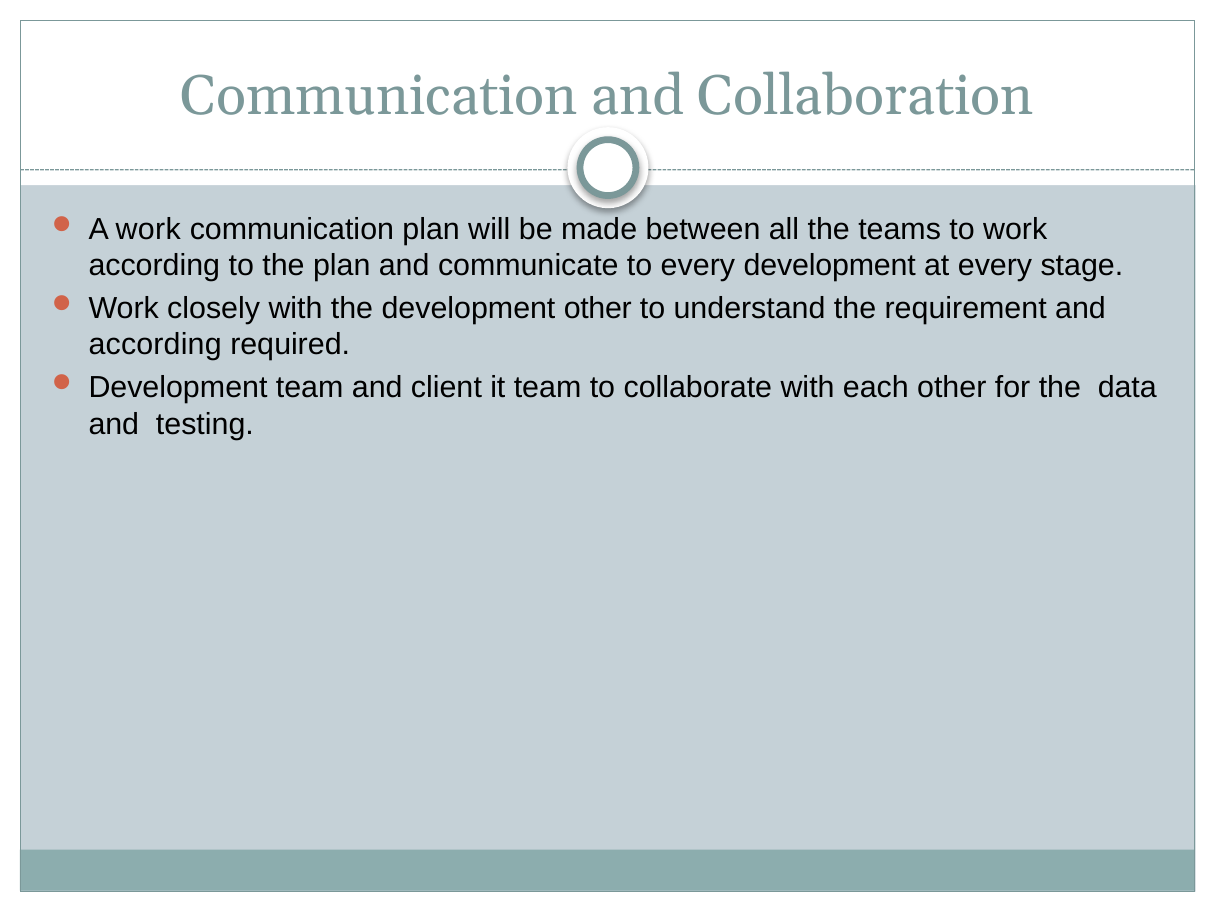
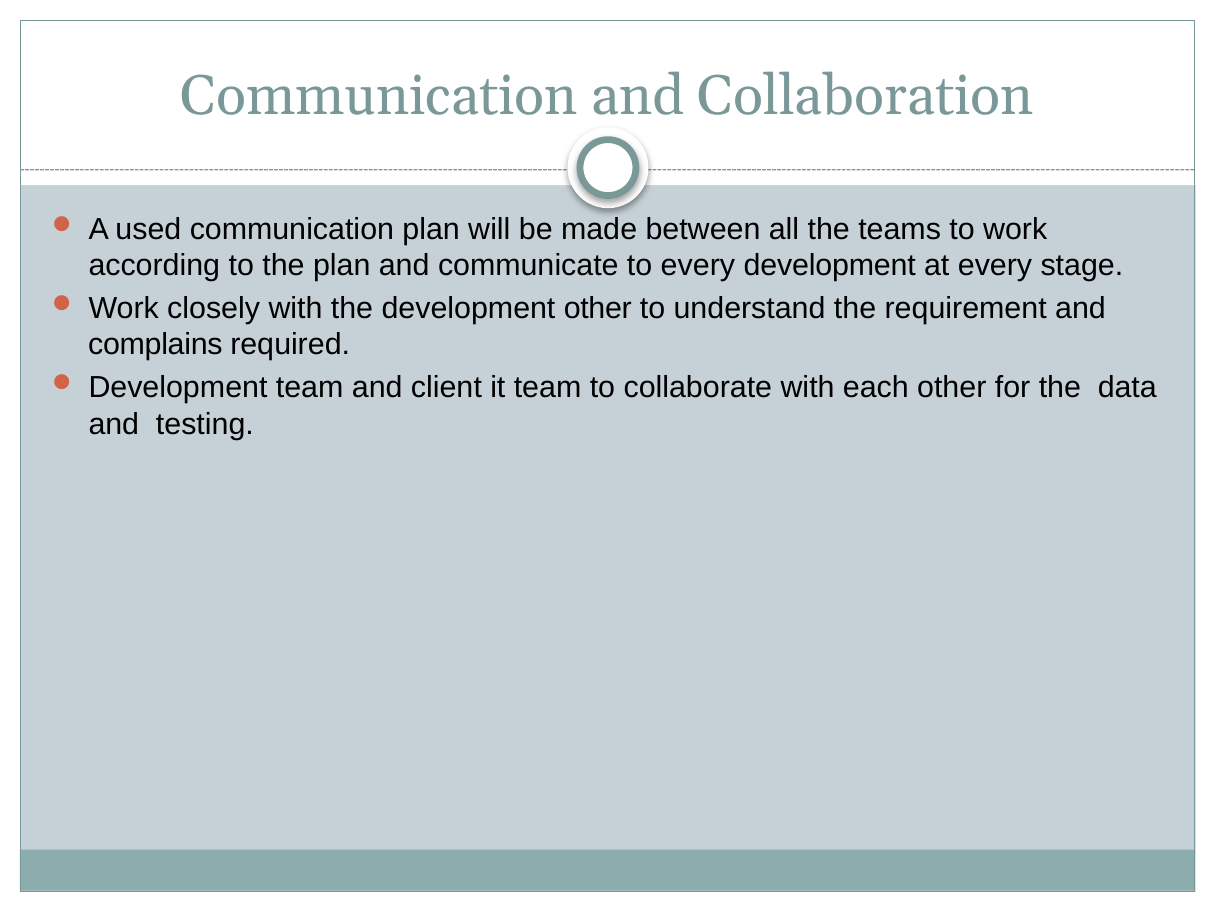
A work: work -> used
according at (155, 345): according -> complains
